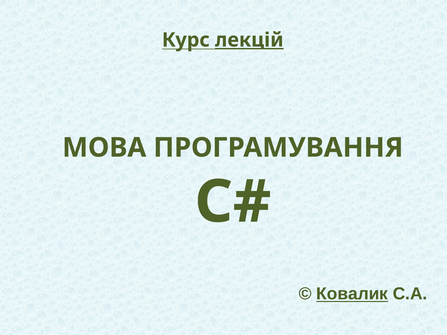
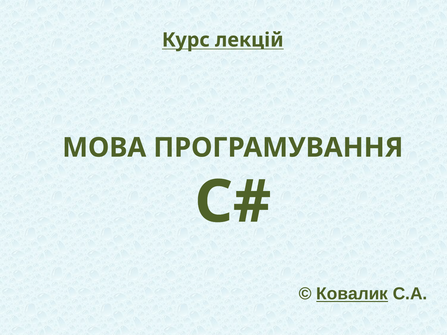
лекцій underline: present -> none
